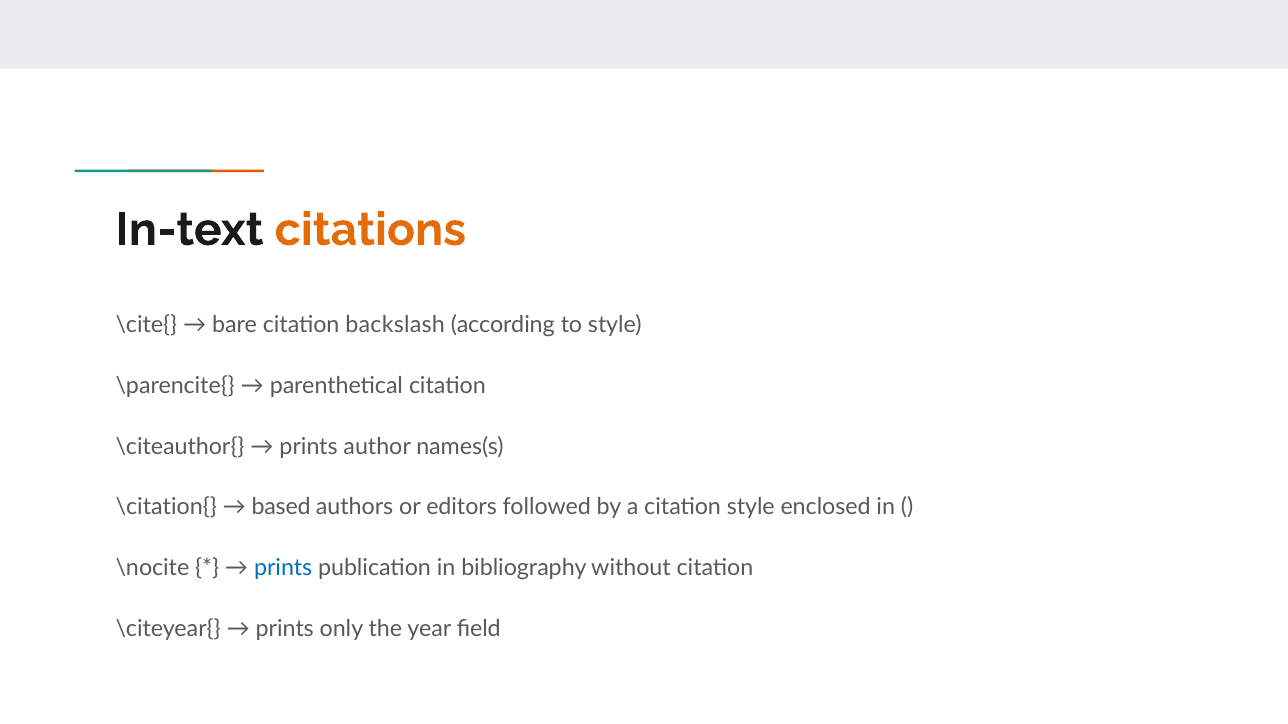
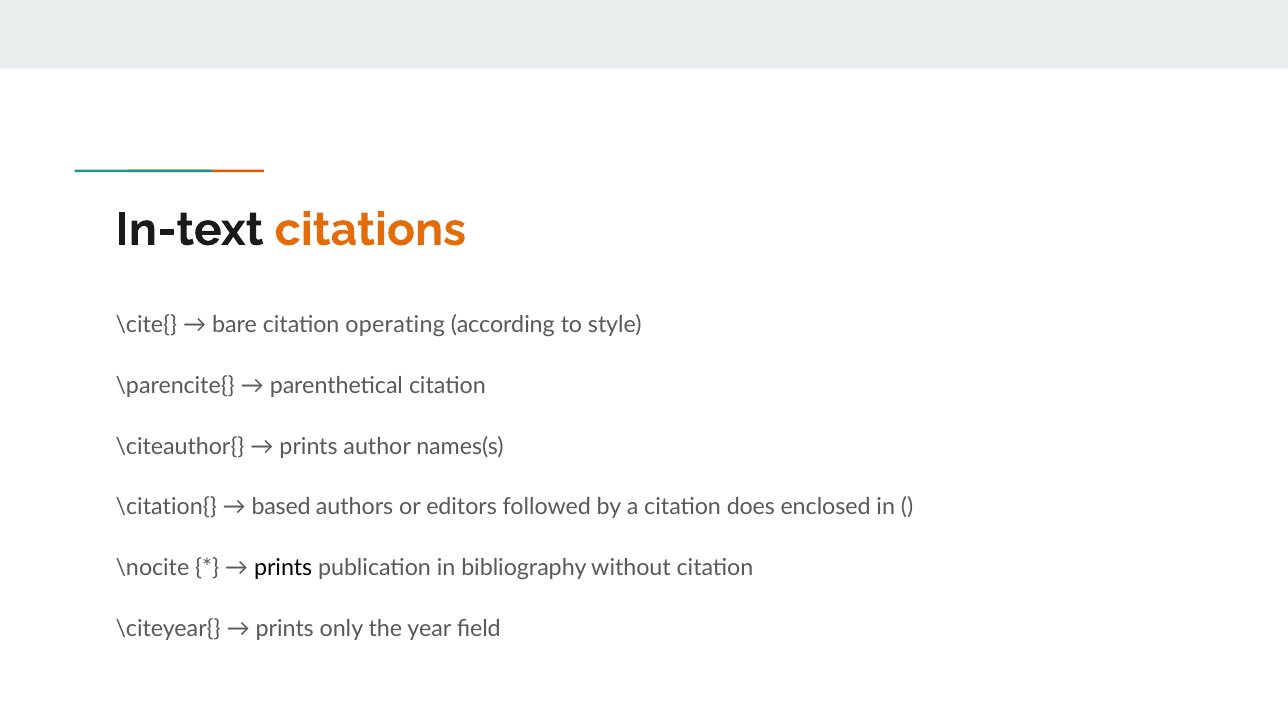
backslash: backslash -> operating
citation style: style -> does
prints at (283, 568) colour: blue -> black
